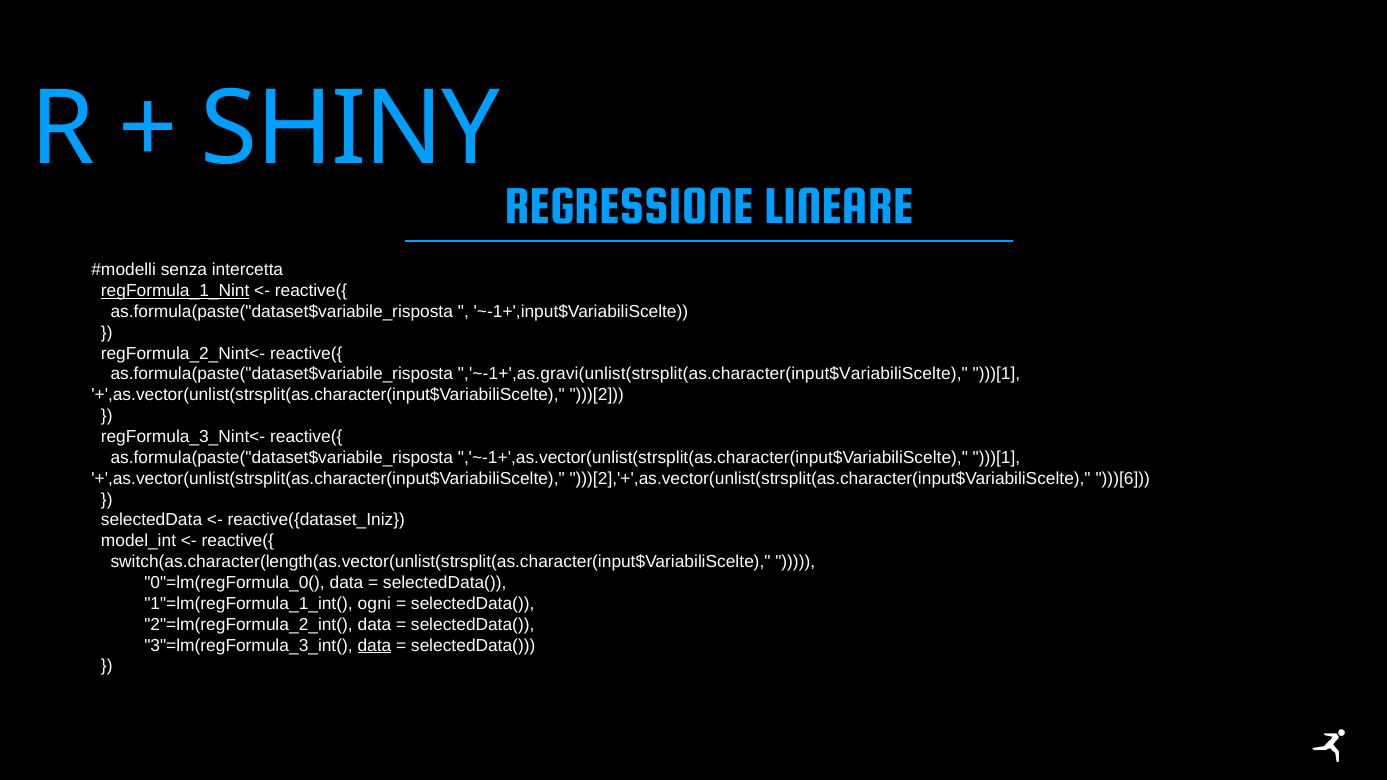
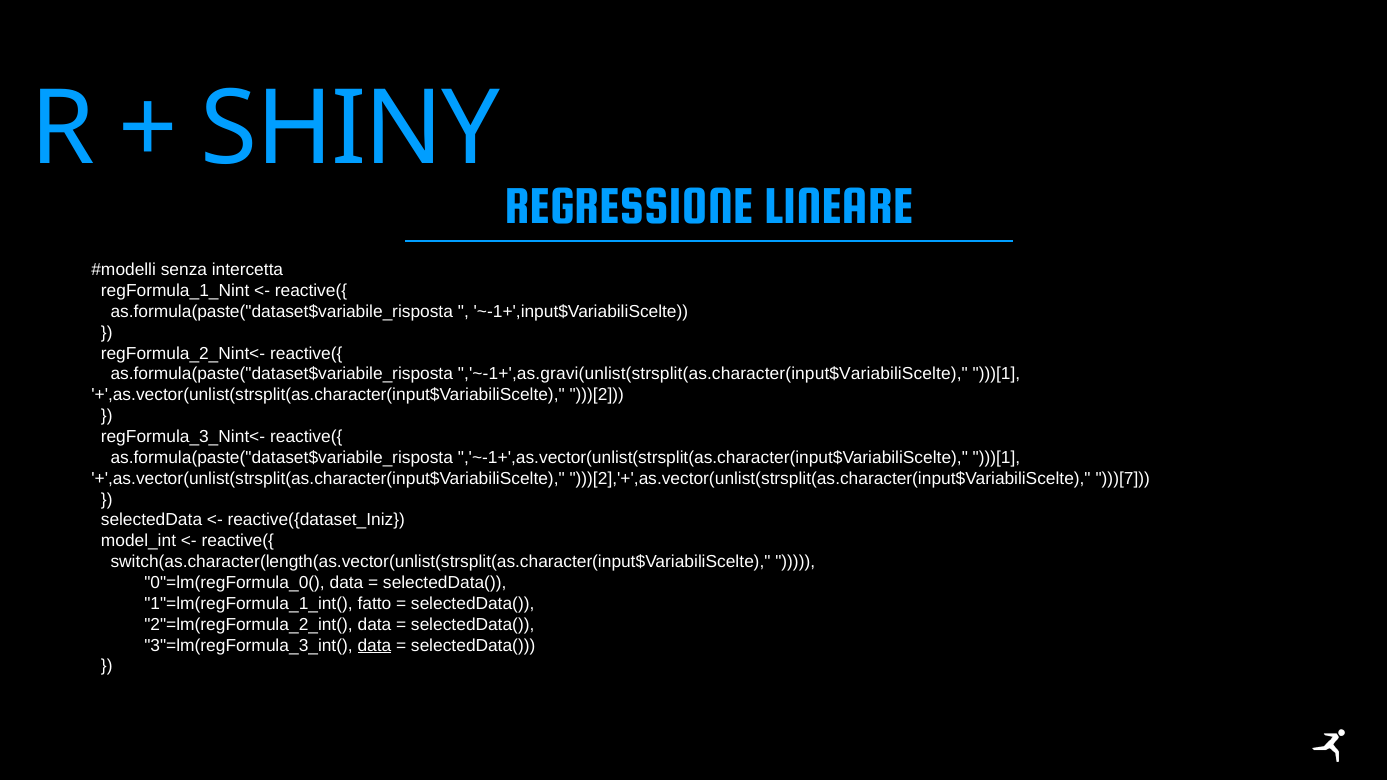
regFormula_1_Nint underline: present -> none
)))[6: )))[6 -> )))[7
ogni: ogni -> fatto
